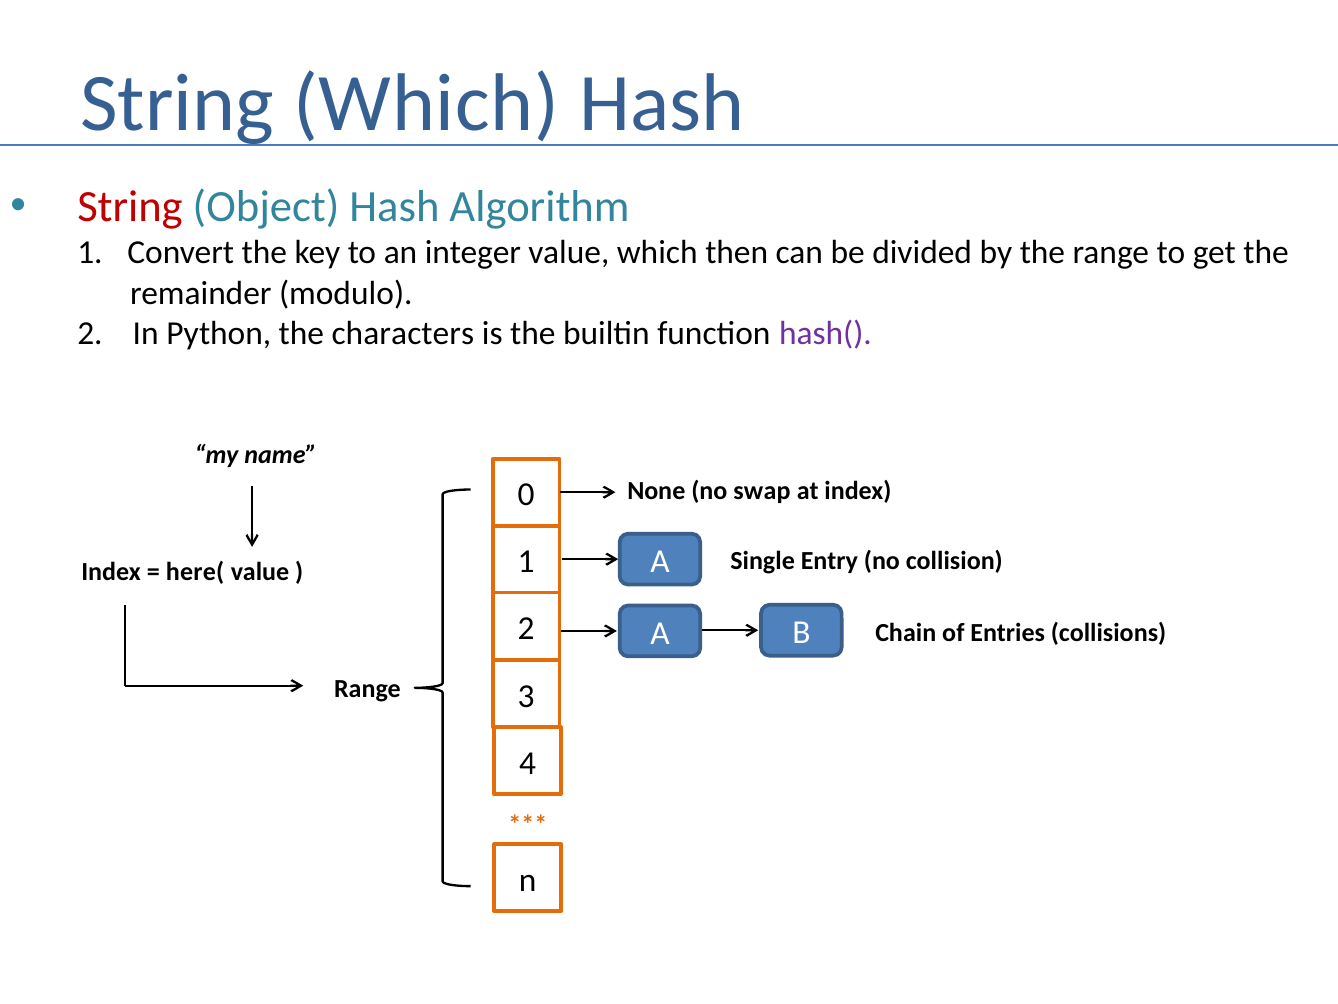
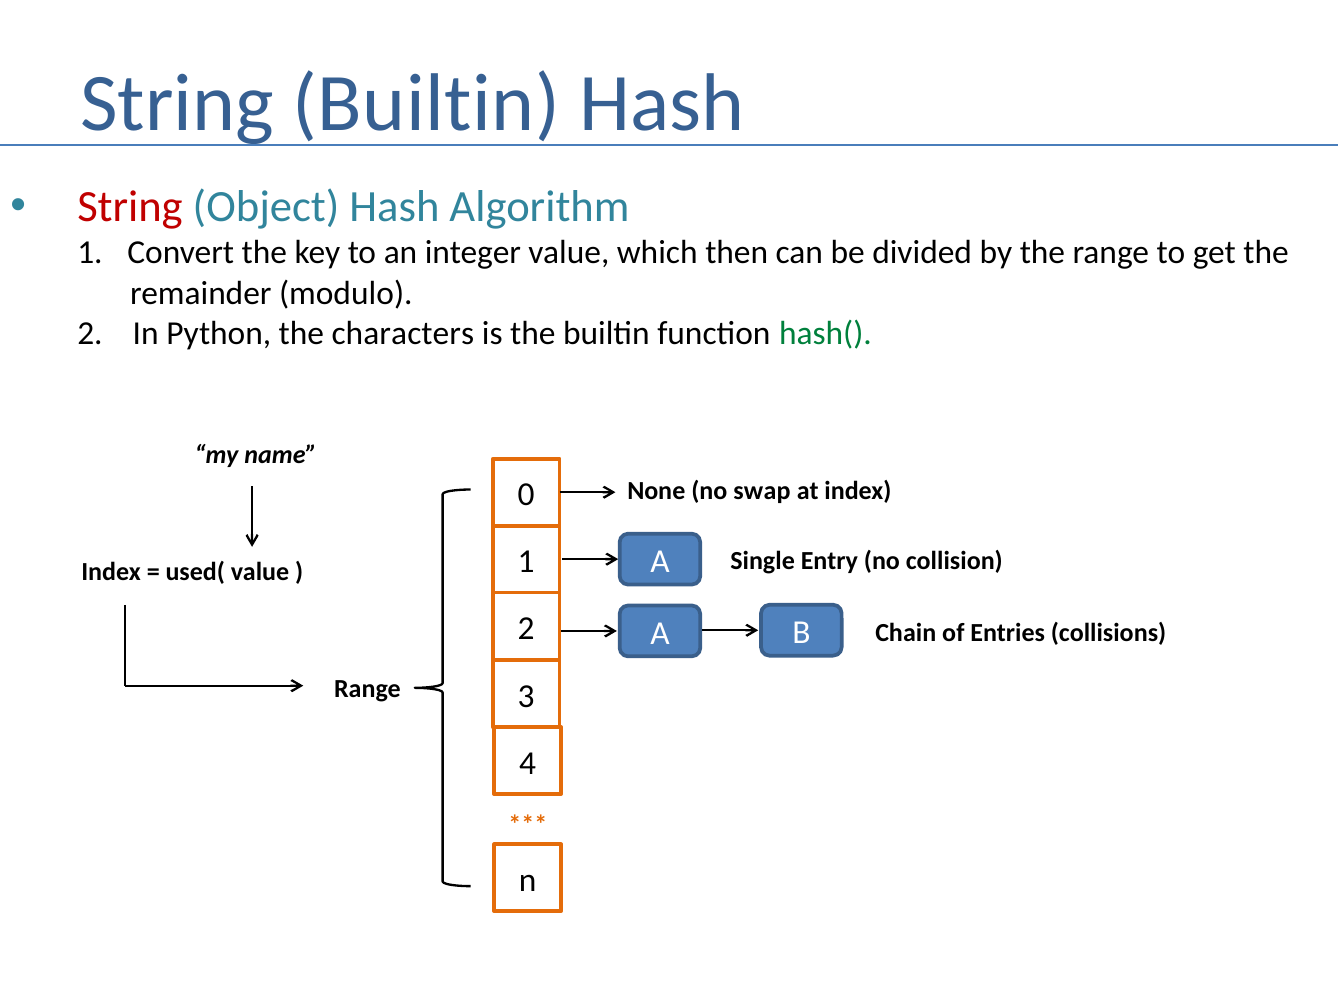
String Which: Which -> Builtin
hash( colour: purple -> green
here(: here( -> used(
